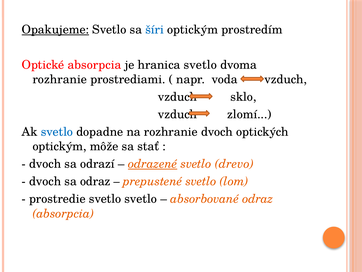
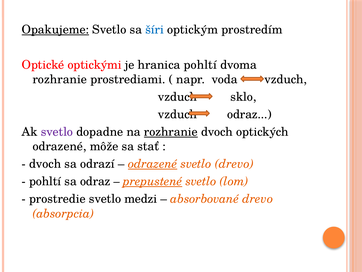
Optické absorpcia: absorpcia -> optickými
hranica svetlo: svetlo -> pohltí
vzduch zlomí: zlomí -> odraz
svetlo at (57, 132) colour: blue -> purple
rozhranie at (171, 132) underline: none -> present
optickým at (60, 146): optickým -> odrazené
dvoch at (45, 181): dvoch -> pohltí
prepustené underline: none -> present
svetlo svetlo: svetlo -> medzi
absorbované odraz: odraz -> drevo
